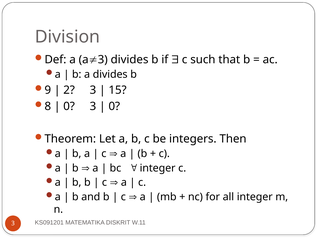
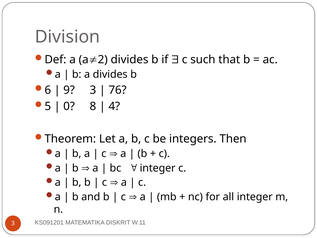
3 at (103, 59): 3 -> 2
9: 9 -> 6
2: 2 -> 9
15: 15 -> 76
8: 8 -> 5
0 3: 3 -> 8
0 at (114, 106): 0 -> 4
